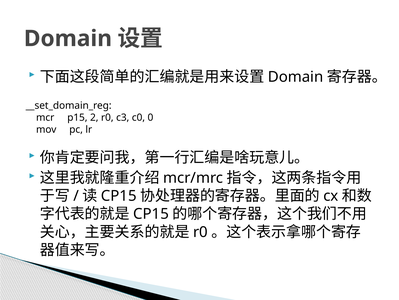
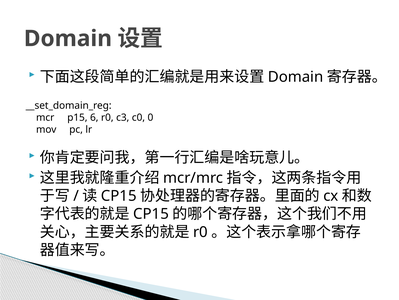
2: 2 -> 6
